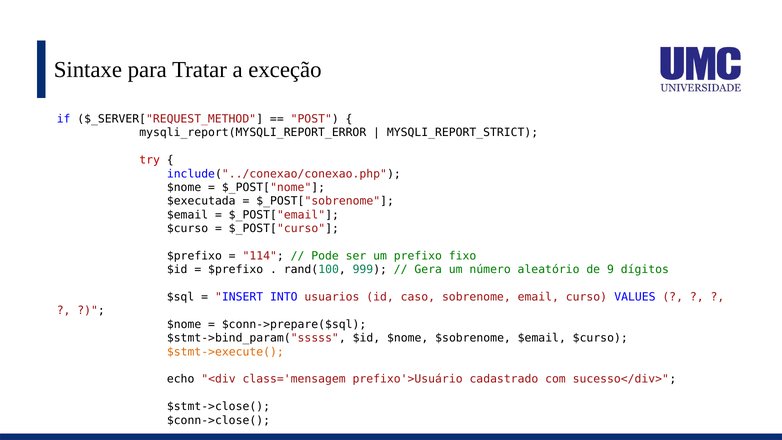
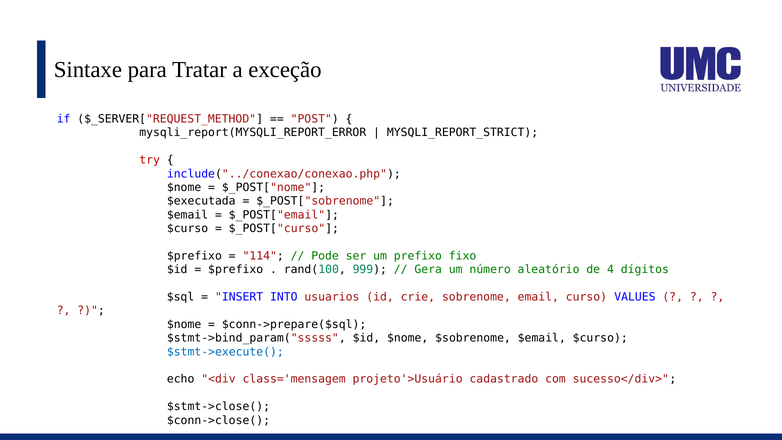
9: 9 -> 4
caso: caso -> crie
$stmt->execute( colour: orange -> blue
prefixo'>Usuário: prefixo'>Usuário -> projeto'>Usuário
